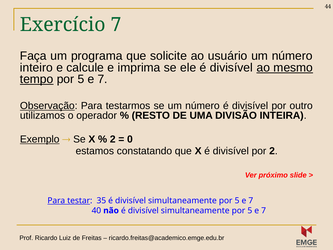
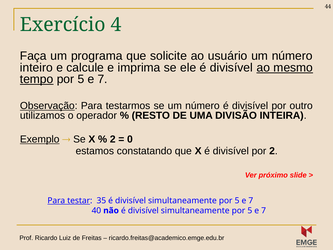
Exercício 7: 7 -> 4
